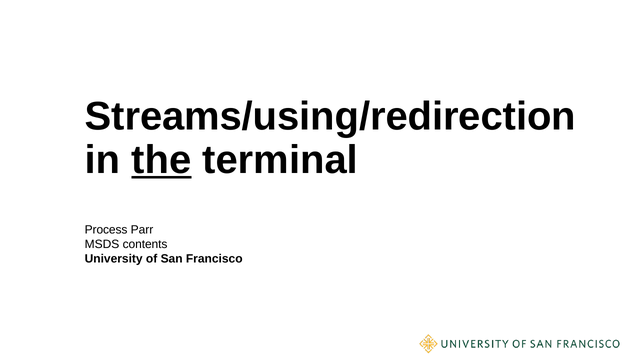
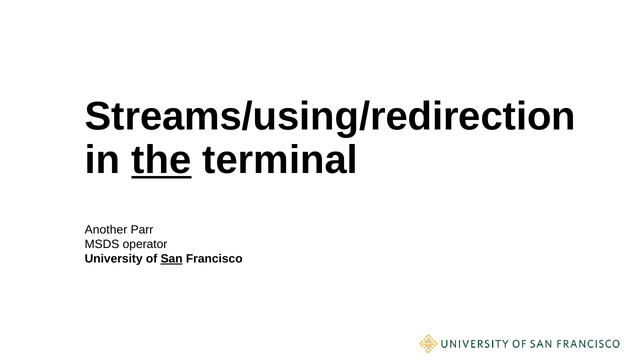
Process: Process -> Another
contents: contents -> operator
San underline: none -> present
